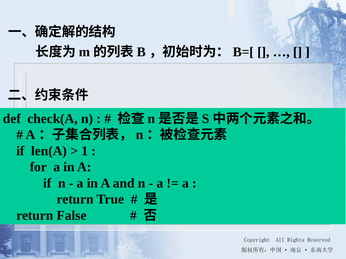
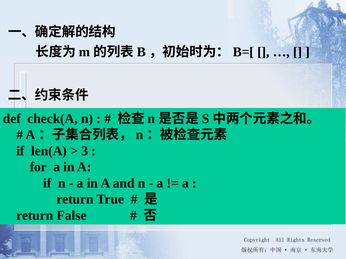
1: 1 -> 3
